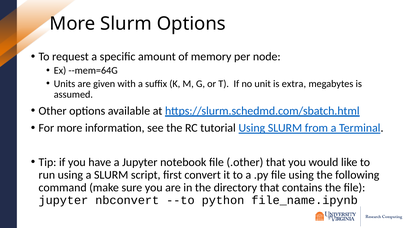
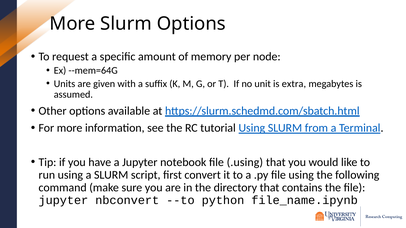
.other: .other -> .using
